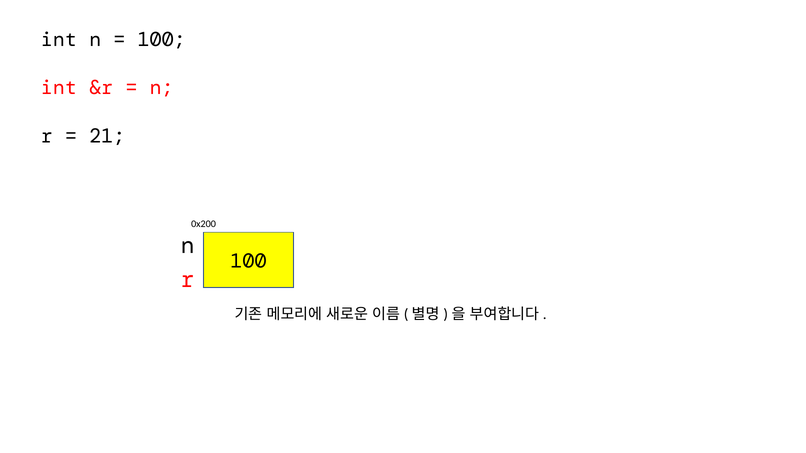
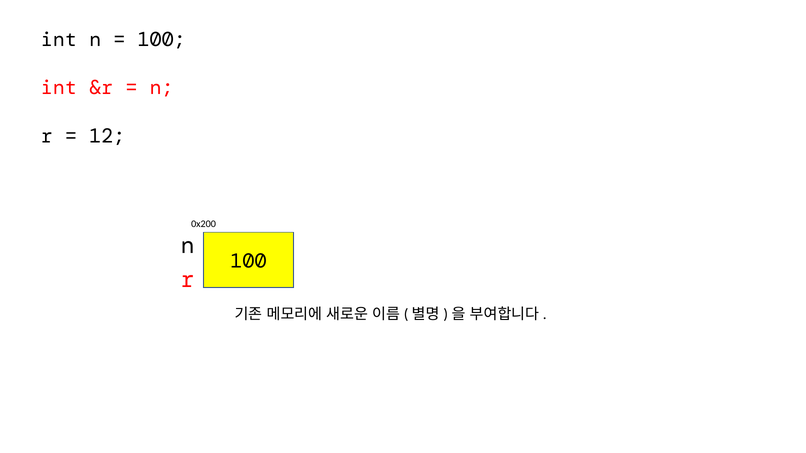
21: 21 -> 12
